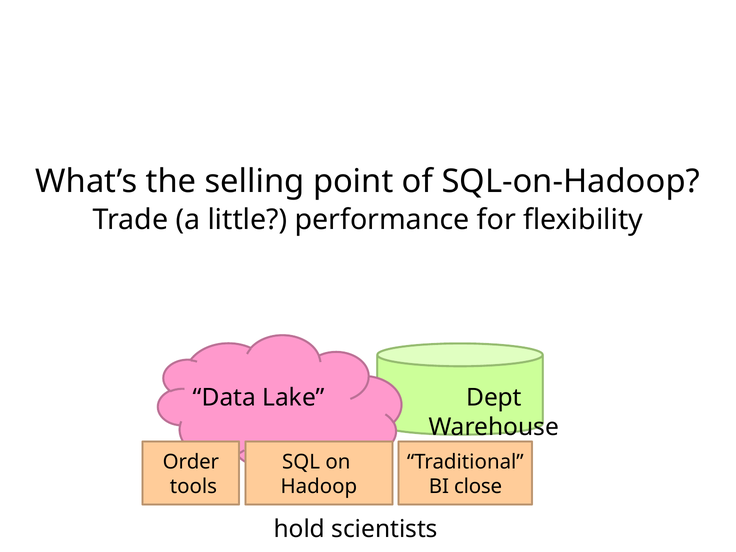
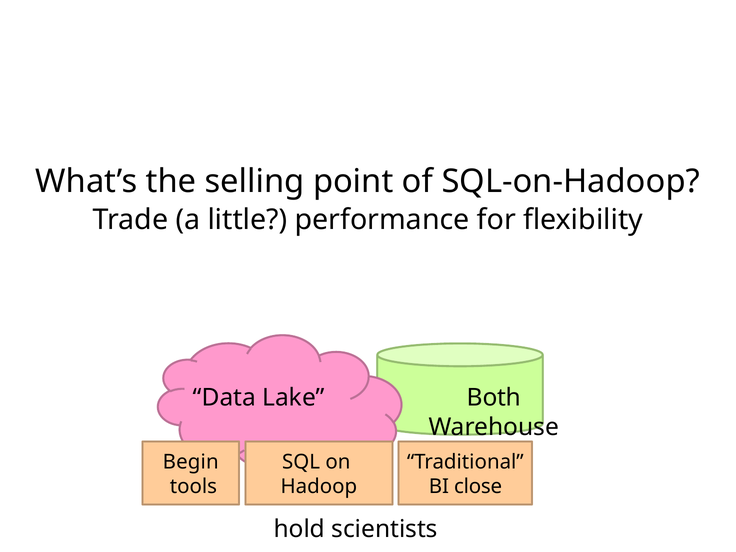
Dept: Dept -> Both
Order: Order -> Begin
